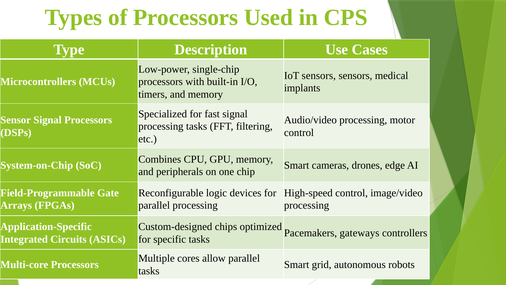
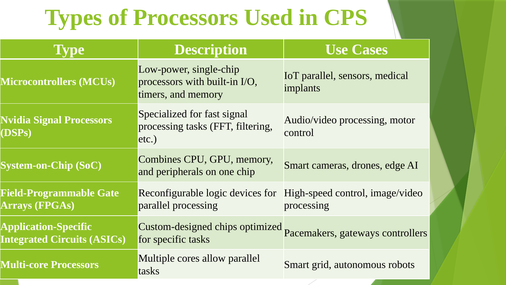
IoT sensors: sensors -> parallel
Sensor: Sensor -> Nvidia
